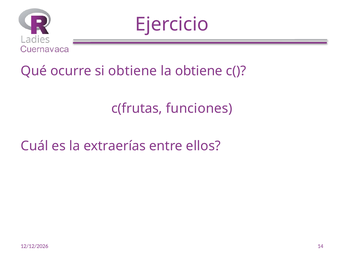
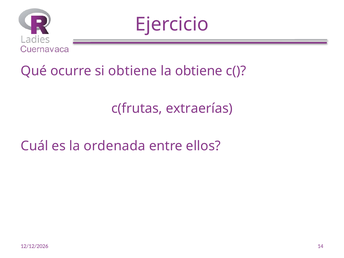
funciones: funciones -> extraerías
extraerías: extraerías -> ordenada
